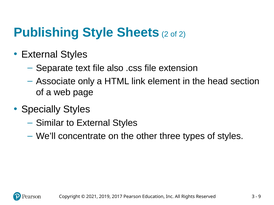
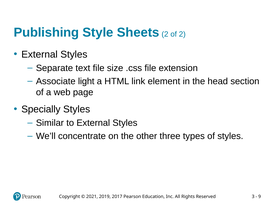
also: also -> size
only: only -> light
